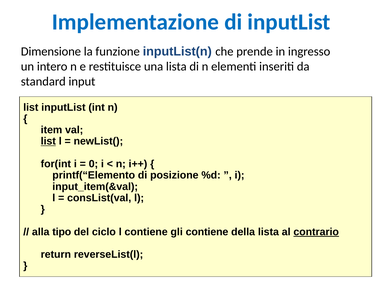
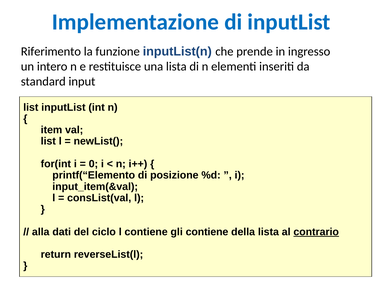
Dimensione: Dimensione -> Riferimento
list at (48, 141) underline: present -> none
tipo: tipo -> dati
